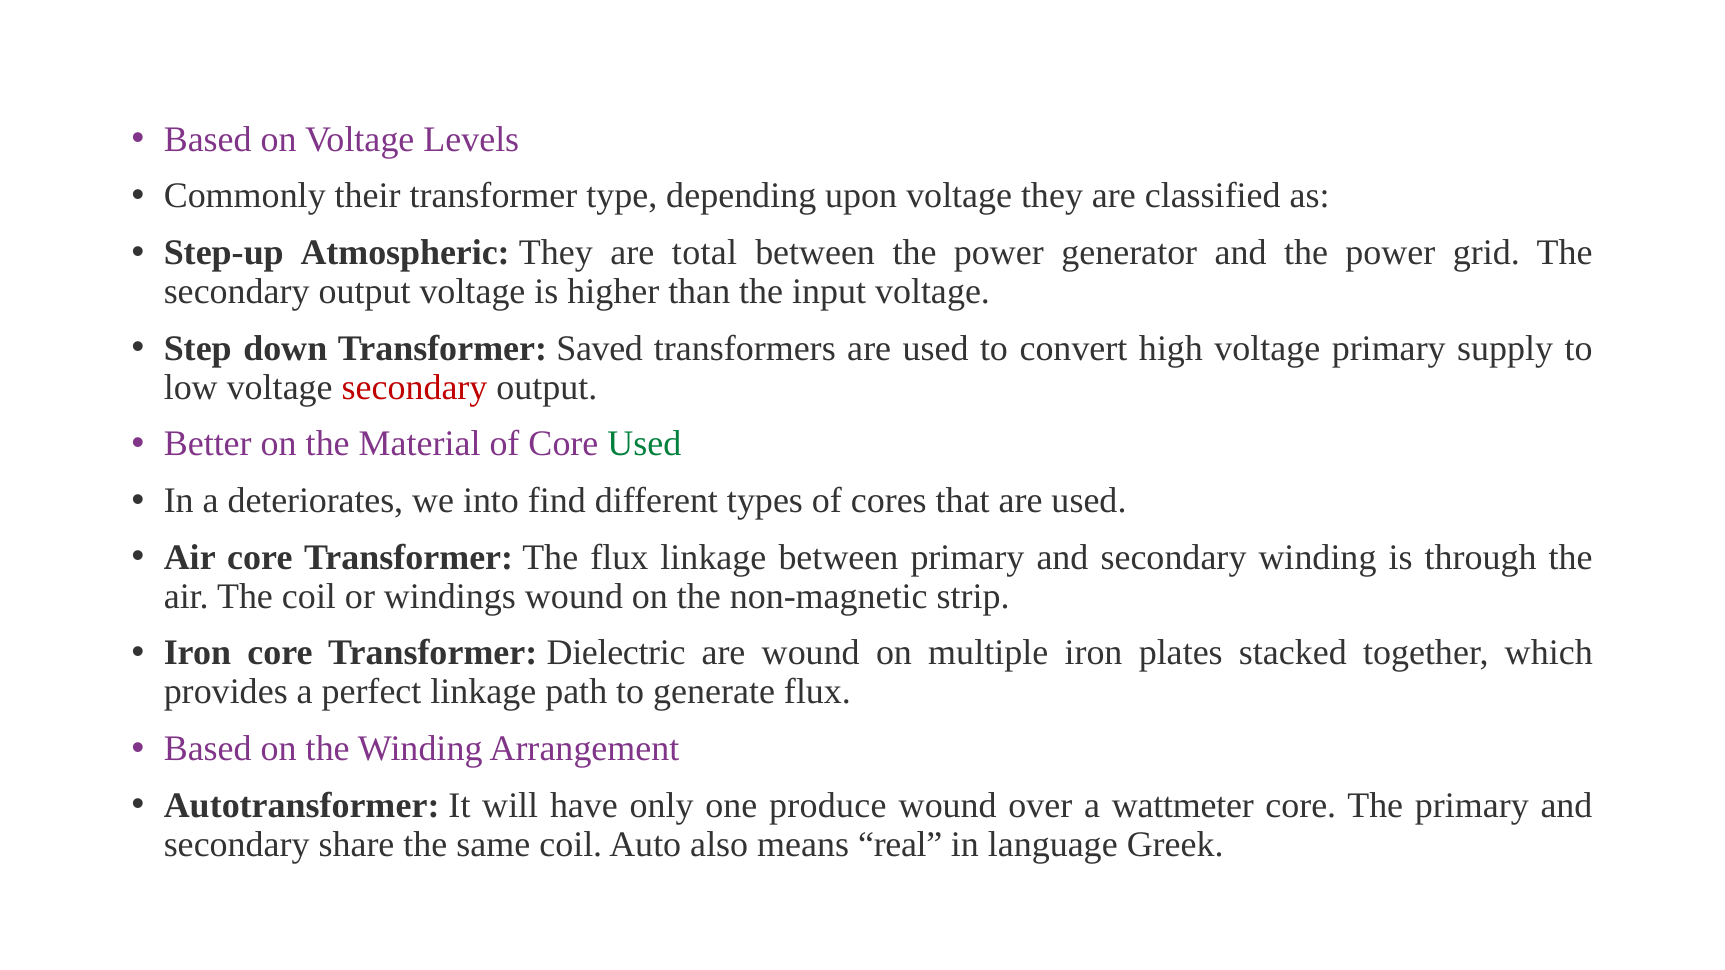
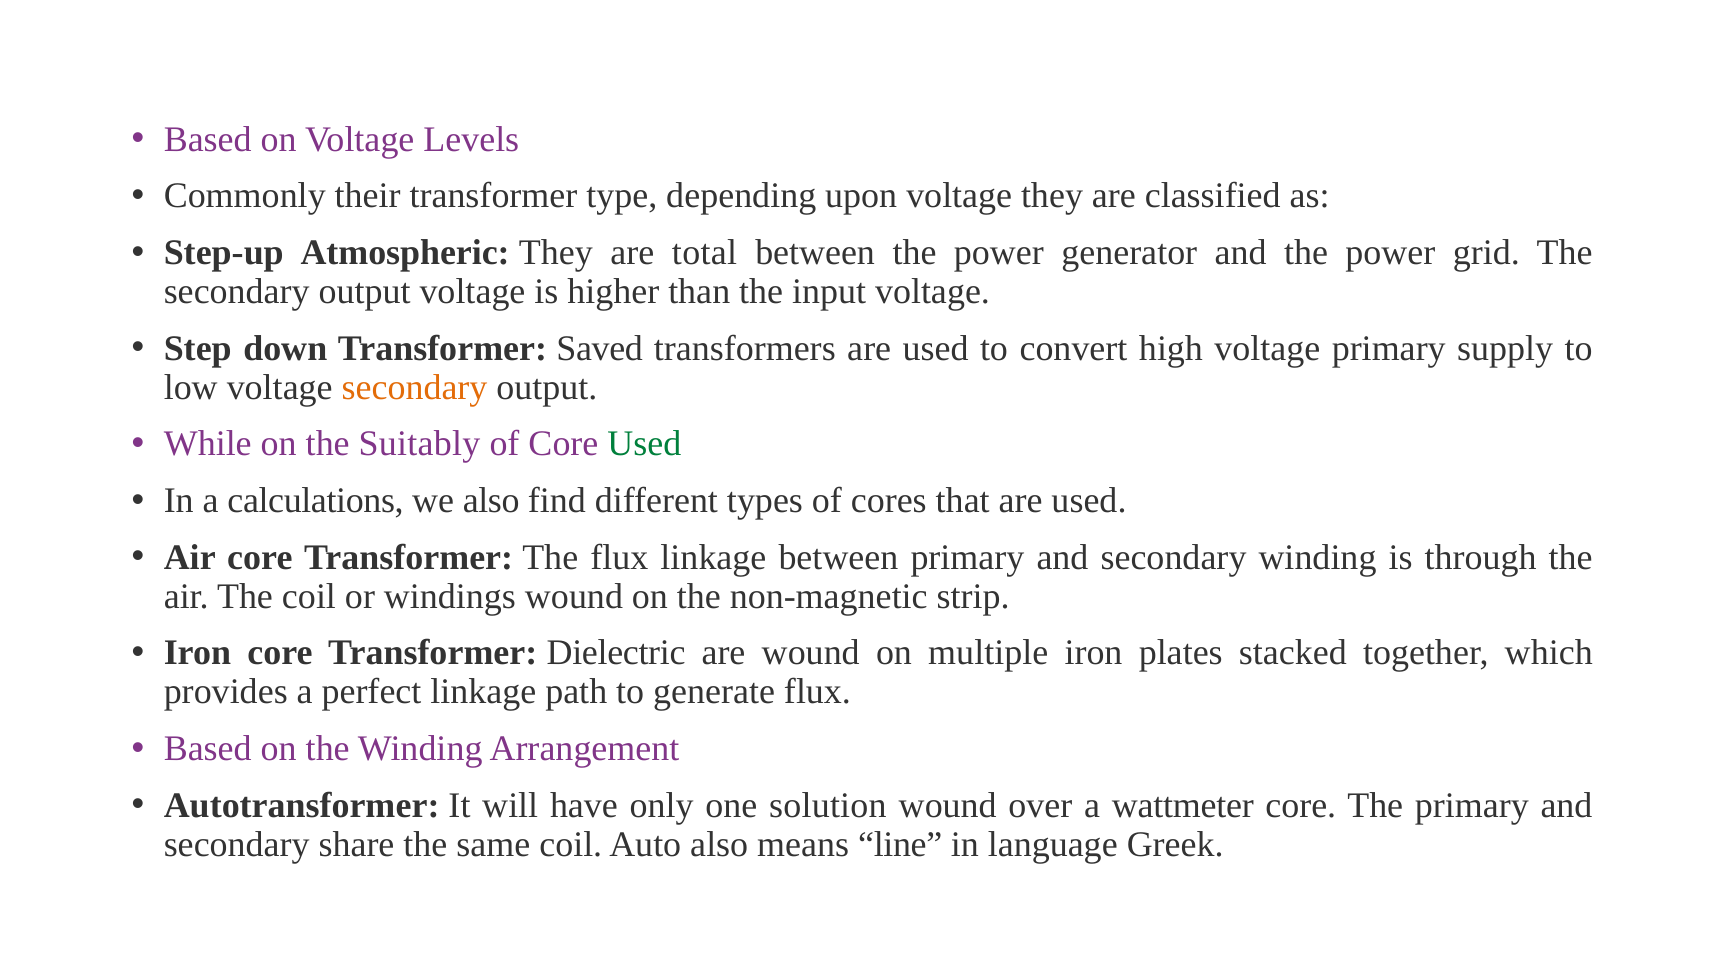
secondary at (415, 387) colour: red -> orange
Better: Better -> While
Material: Material -> Suitably
deteriorates: deteriorates -> calculations
we into: into -> also
produce: produce -> solution
real: real -> line
